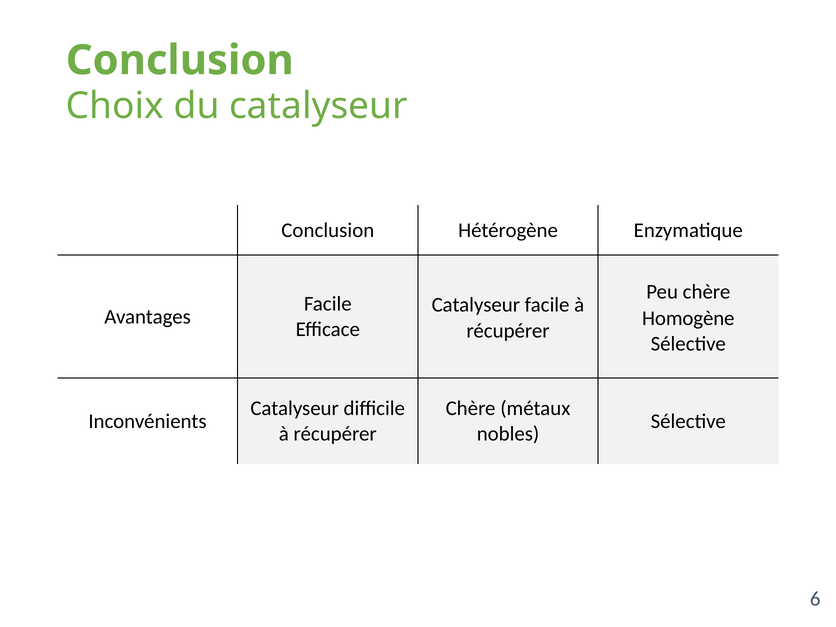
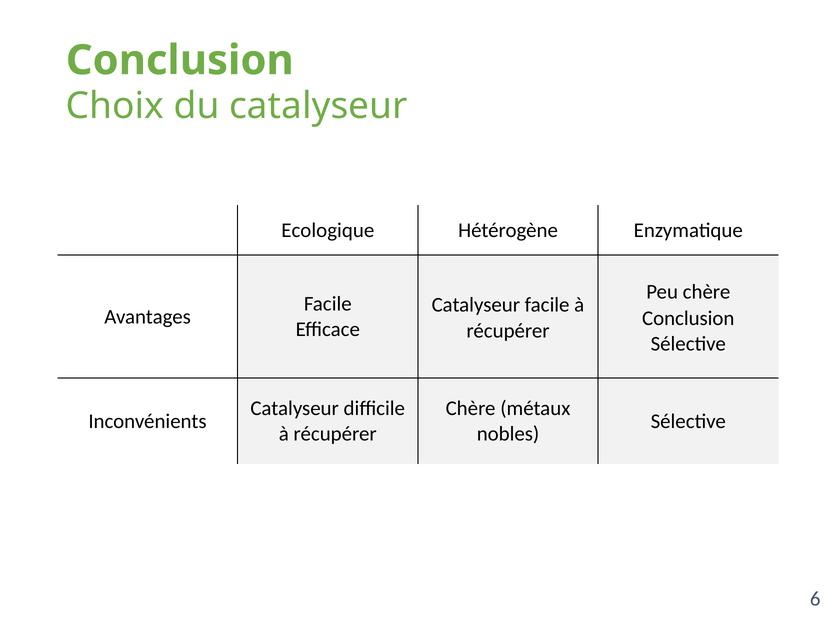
Conclusion at (328, 230): Conclusion -> Ecologique
Homogène at (688, 318): Homogène -> Conclusion
